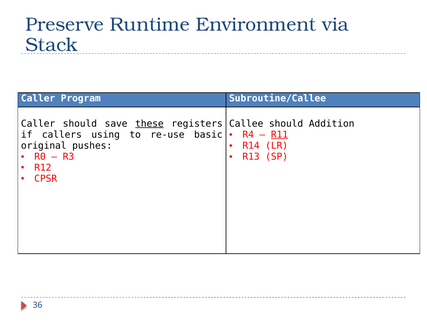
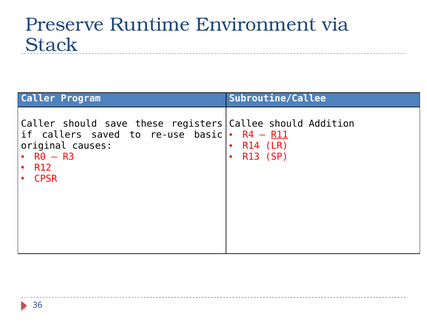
these underline: present -> none
using: using -> saved
pushes: pushes -> causes
